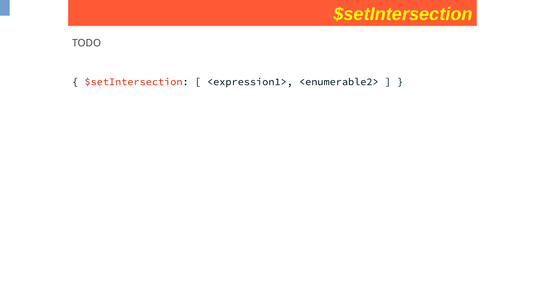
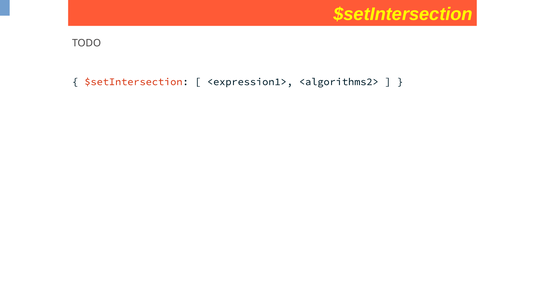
<enumerable2>: <enumerable2> -> <algorithms2>
